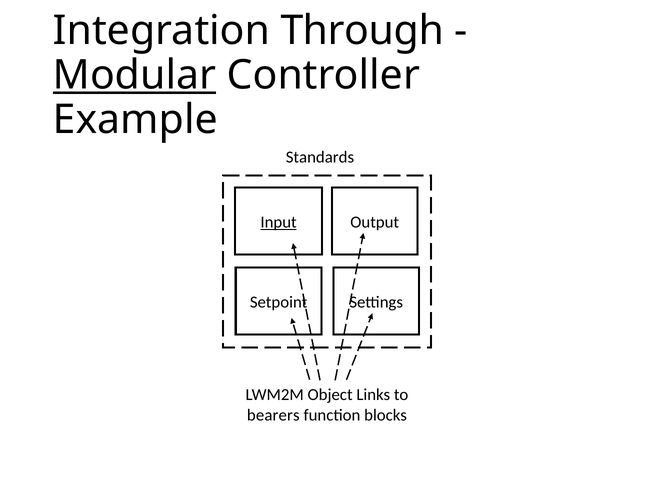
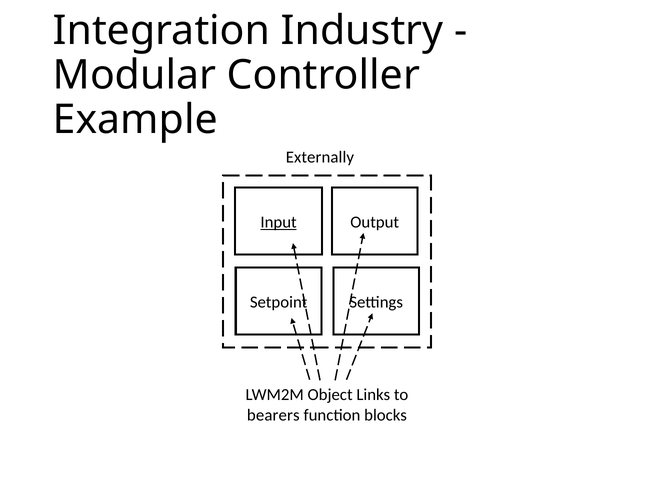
Through: Through -> Industry
Modular underline: present -> none
Standards: Standards -> Externally
